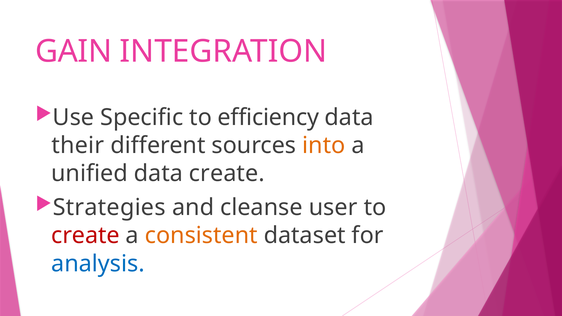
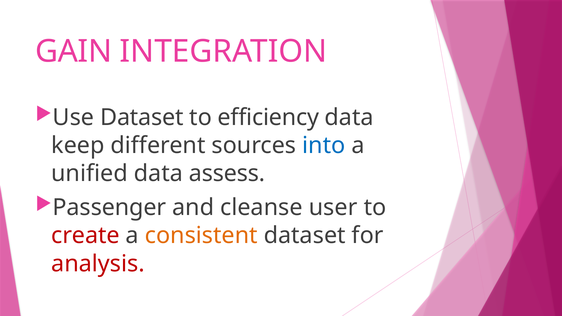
Use Specific: Specific -> Dataset
their: their -> keep
into colour: orange -> blue
data create: create -> assess
Strategies: Strategies -> Passenger
analysis colour: blue -> red
